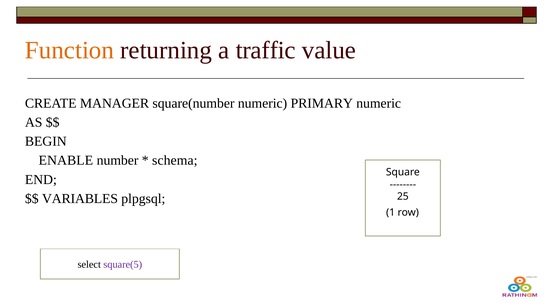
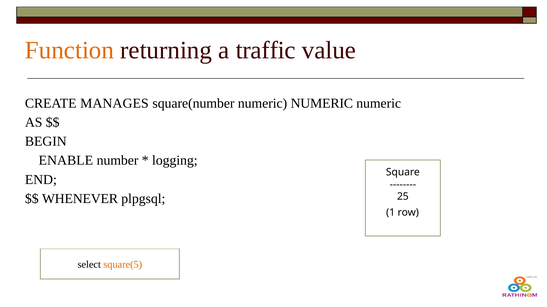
MANAGER: MANAGER -> MANAGES
square(number numeric PRIMARY: PRIMARY -> NUMERIC
schema: schema -> logging
VARIABLES: VARIABLES -> WHENEVER
square(5 colour: purple -> orange
